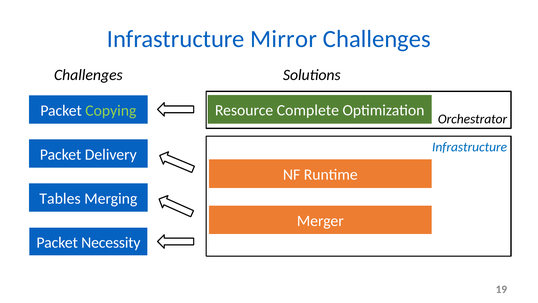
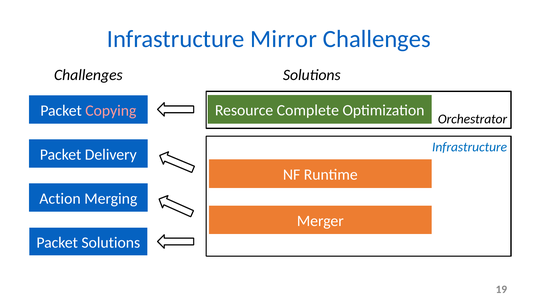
Copying colour: light green -> pink
Tables: Tables -> Action
Packet Necessity: Necessity -> Solutions
